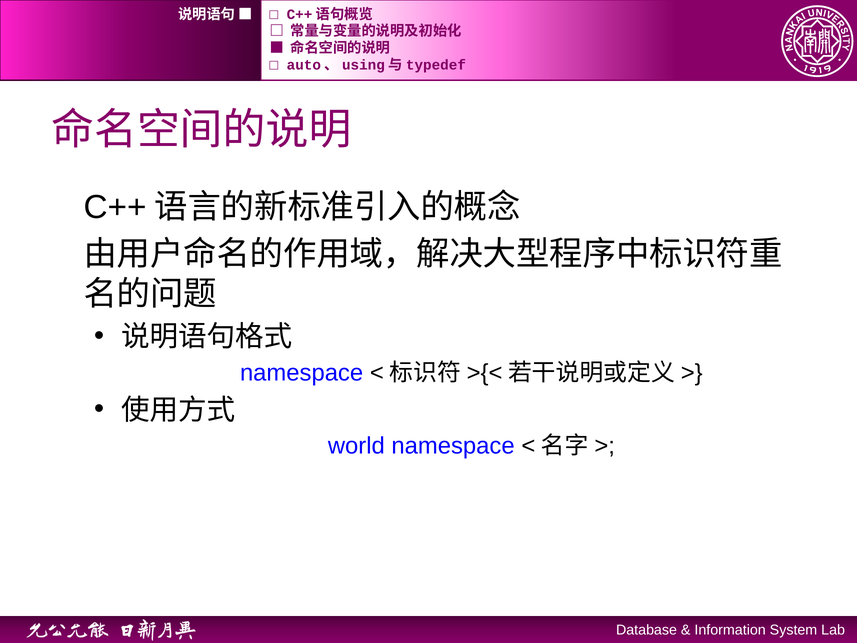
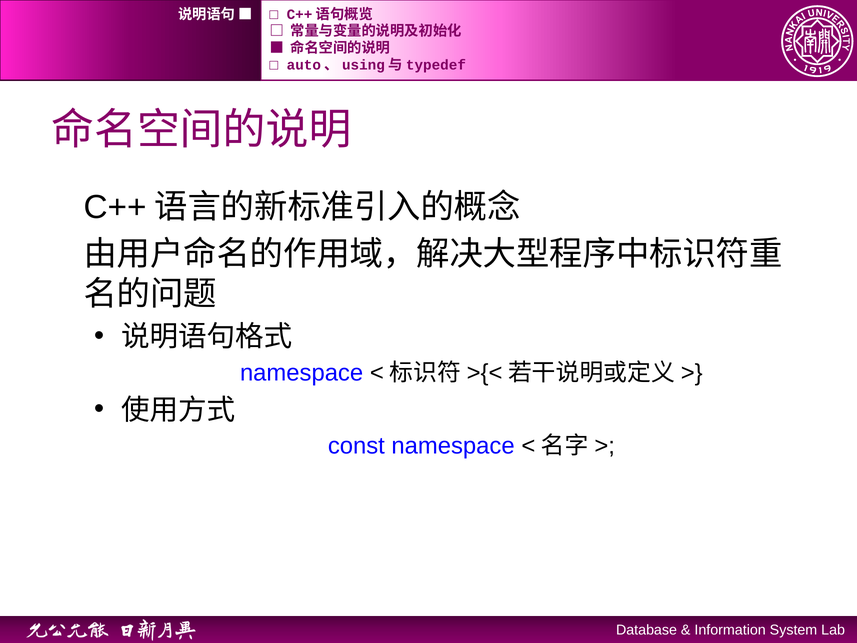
world: world -> const
